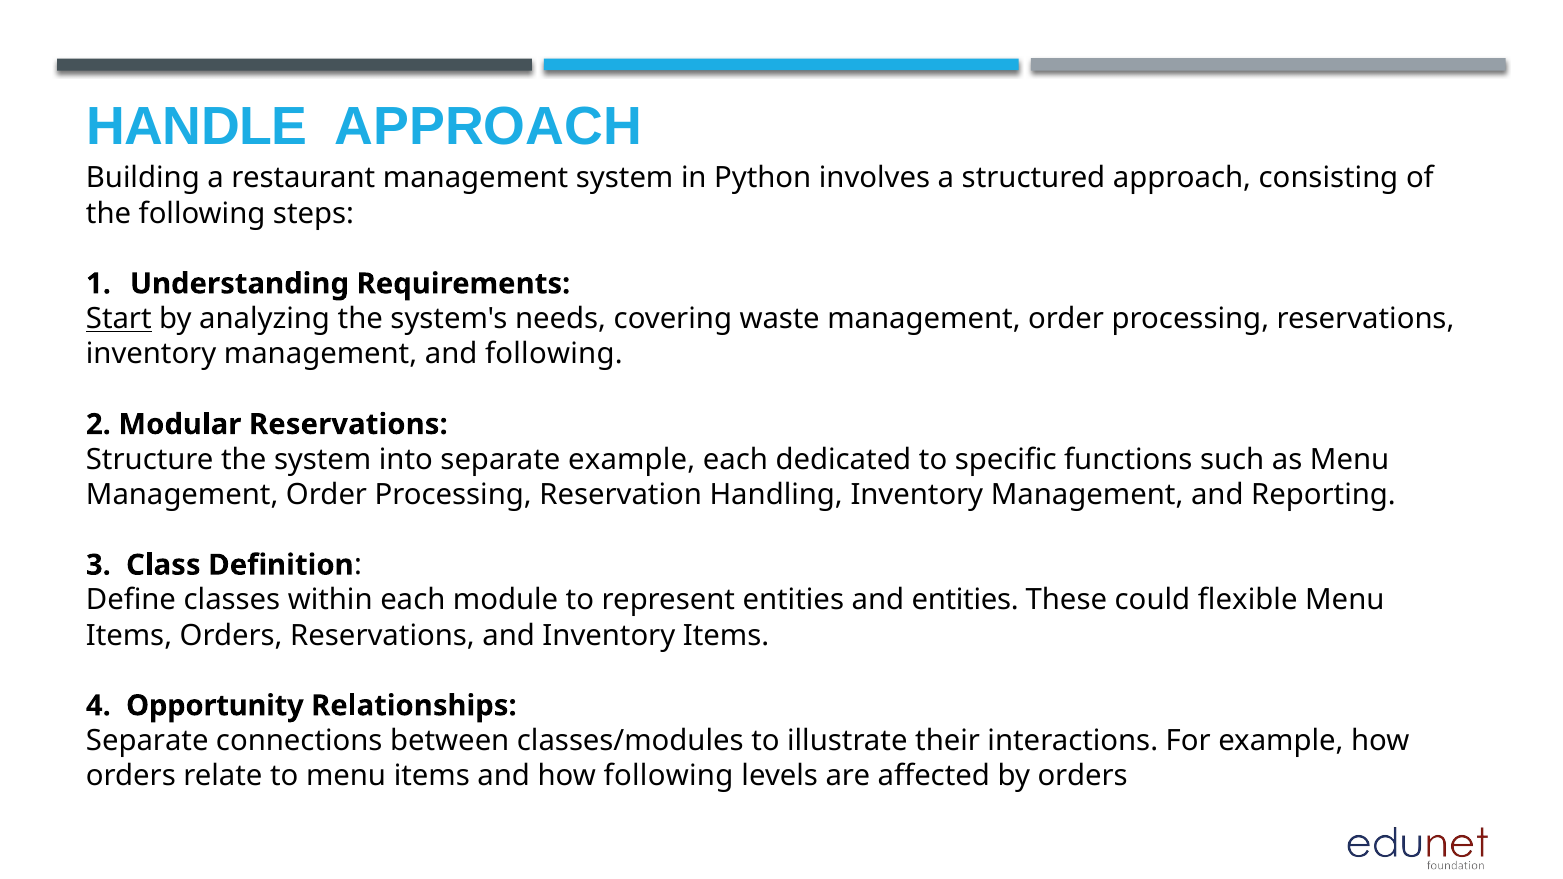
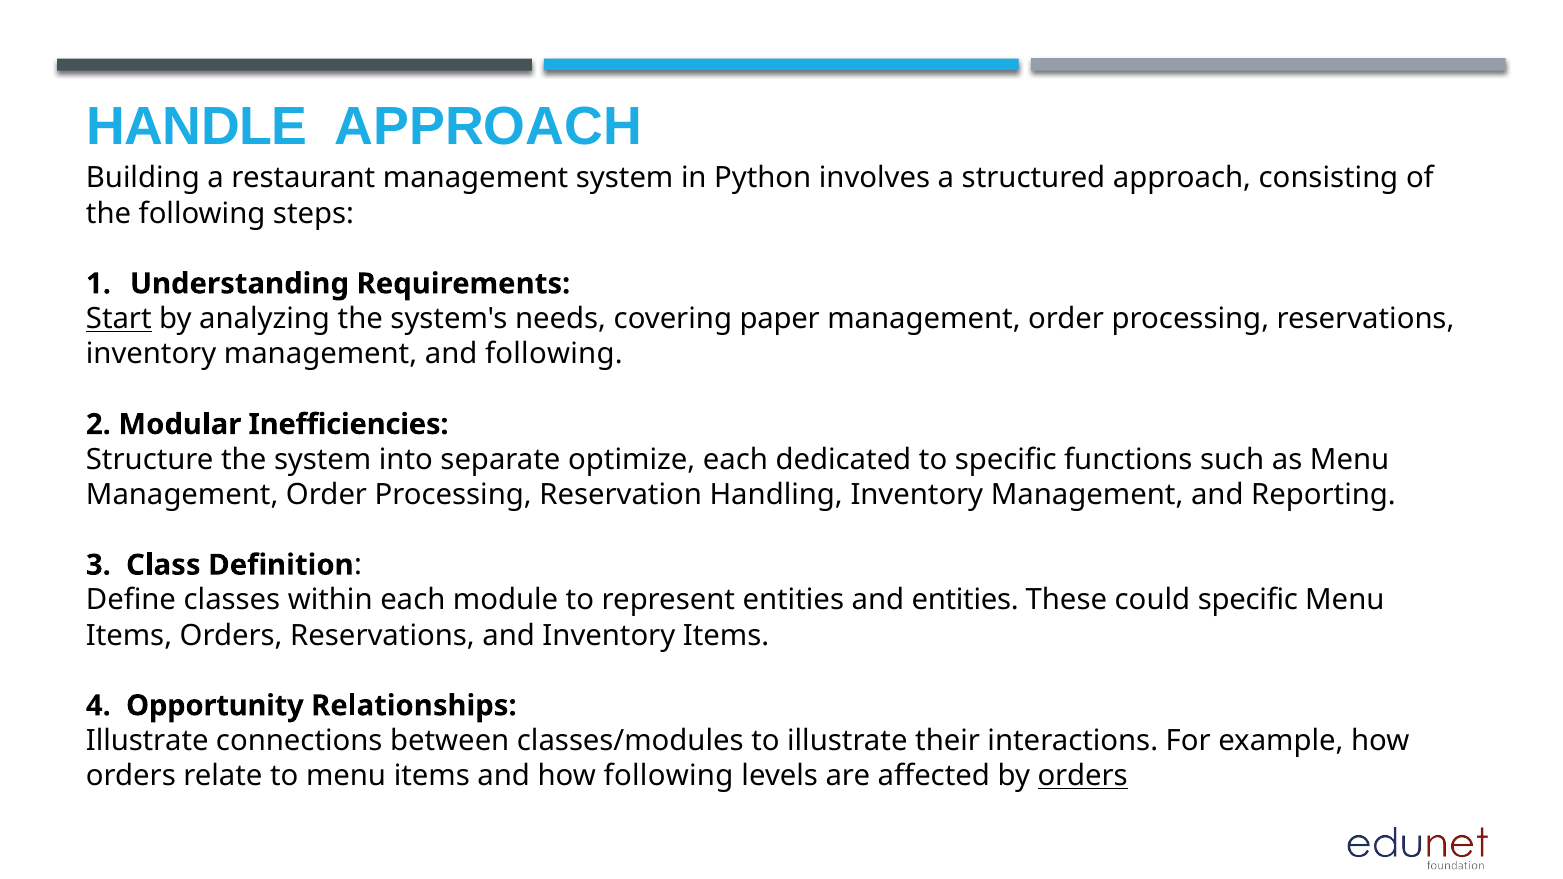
waste: waste -> paper
Modular Reservations: Reservations -> Inefficiencies
separate example: example -> optimize
could flexible: flexible -> specific
Separate at (147, 741): Separate -> Illustrate
orders at (1083, 776) underline: none -> present
